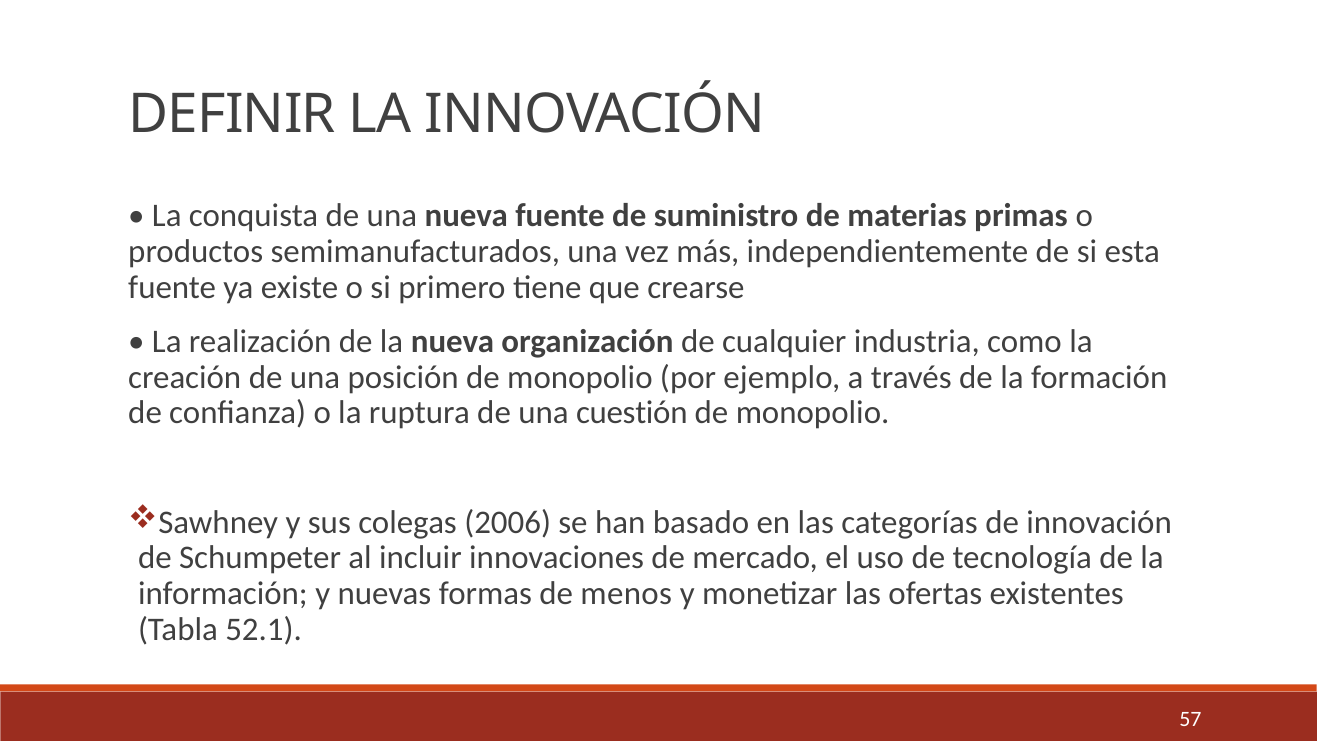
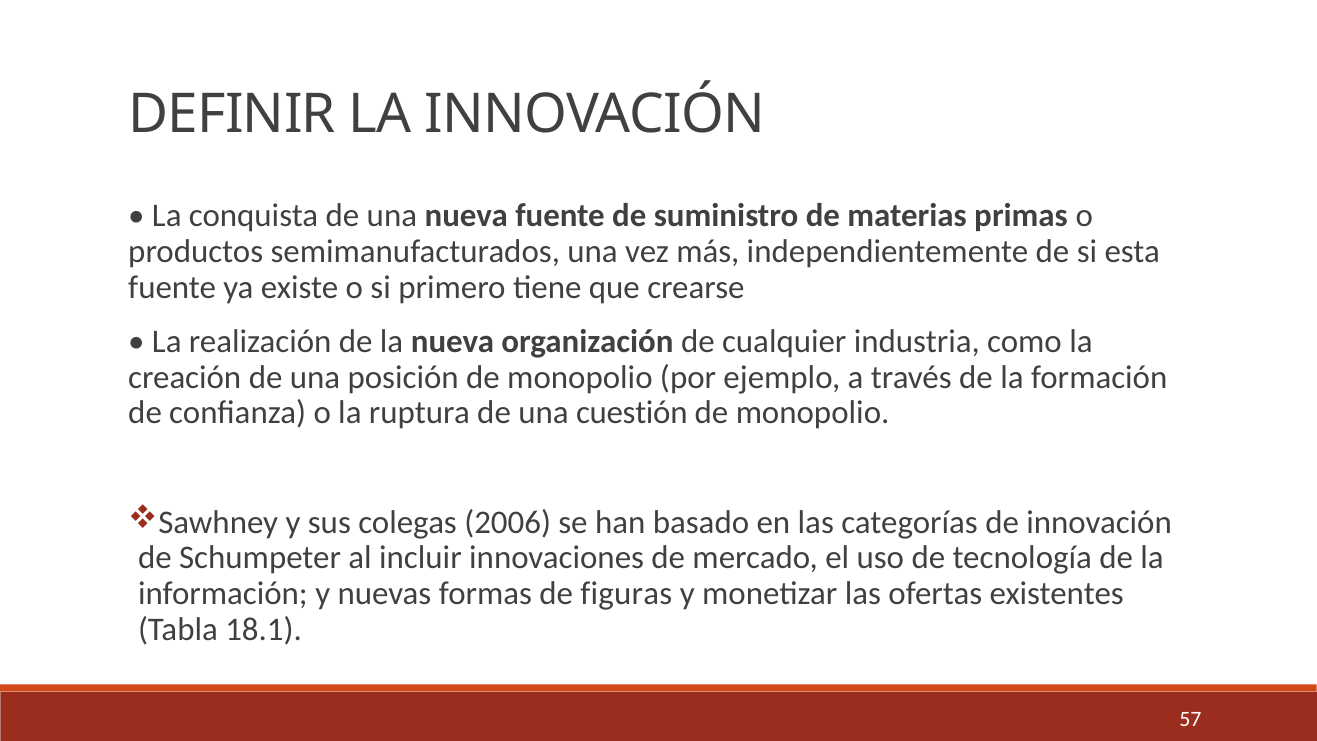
menos: menos -> figuras
52.1: 52.1 -> 18.1
